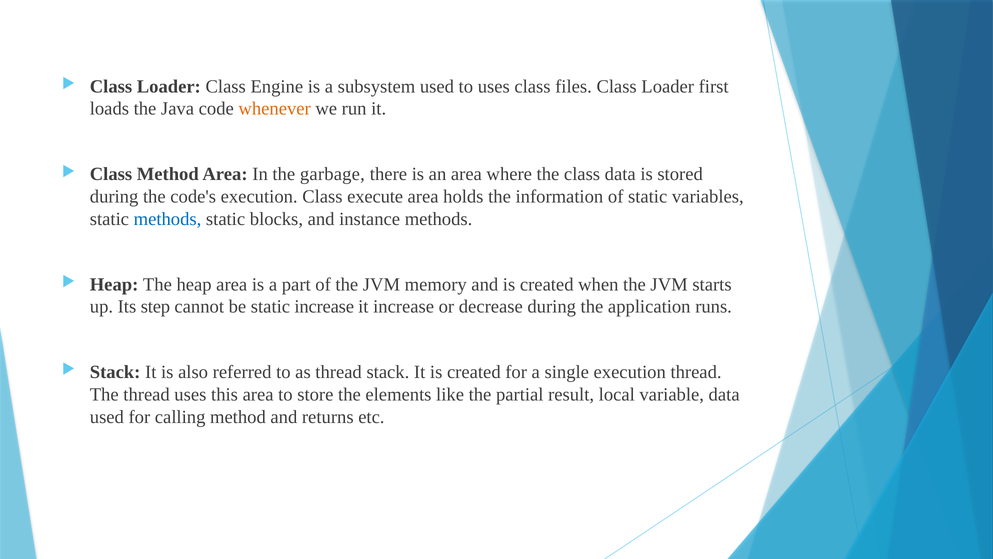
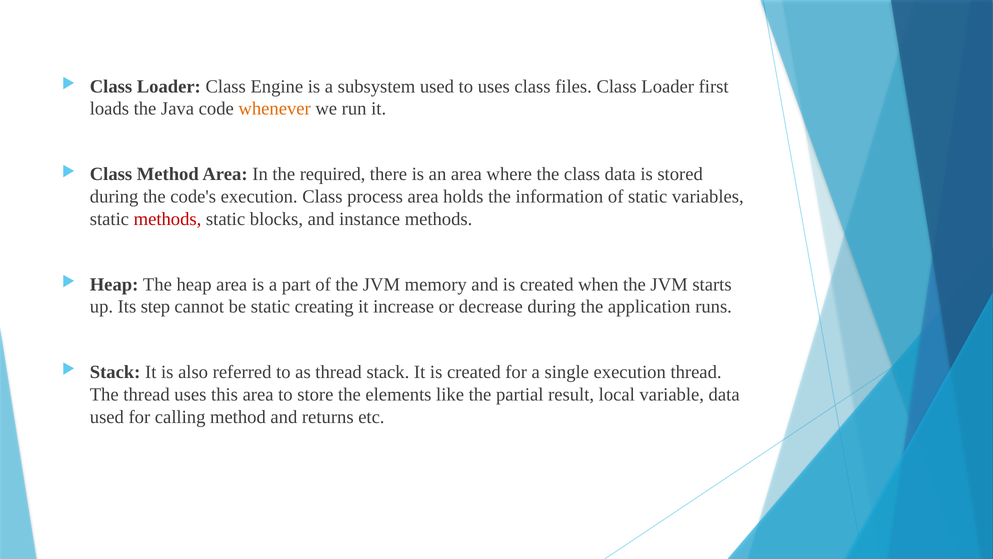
garbage: garbage -> required
execute: execute -> process
methods at (168, 219) colour: blue -> red
static increase: increase -> creating
